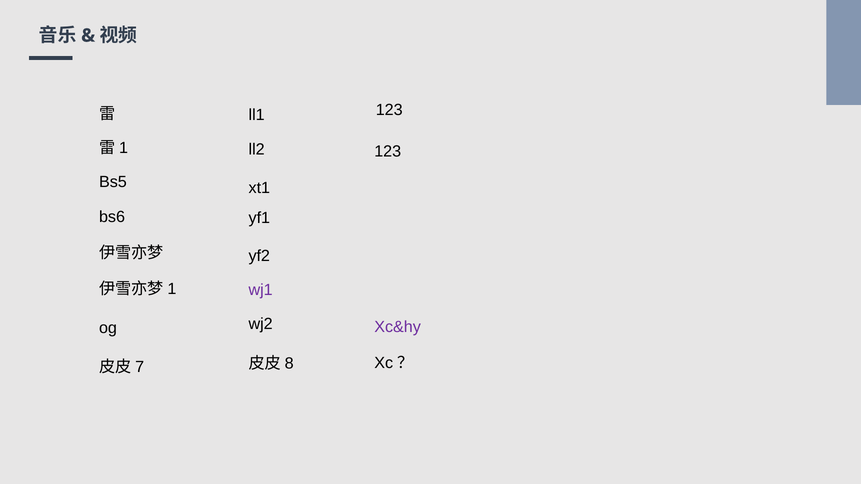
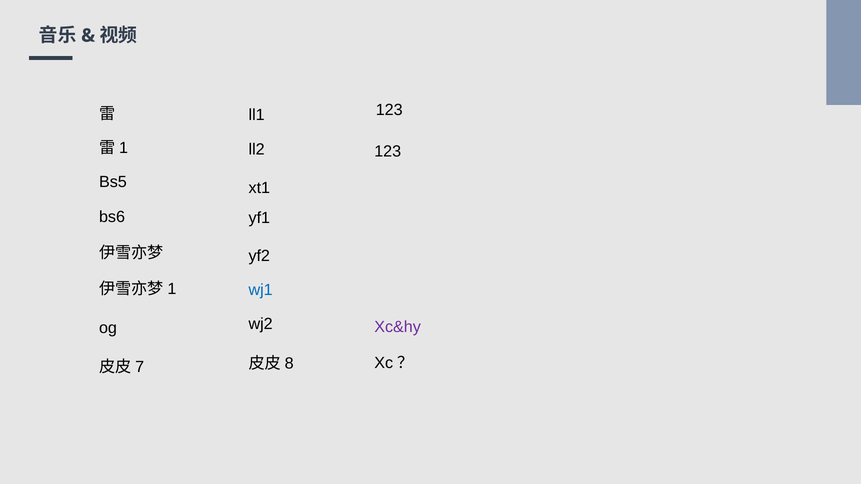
wj1 colour: purple -> blue
